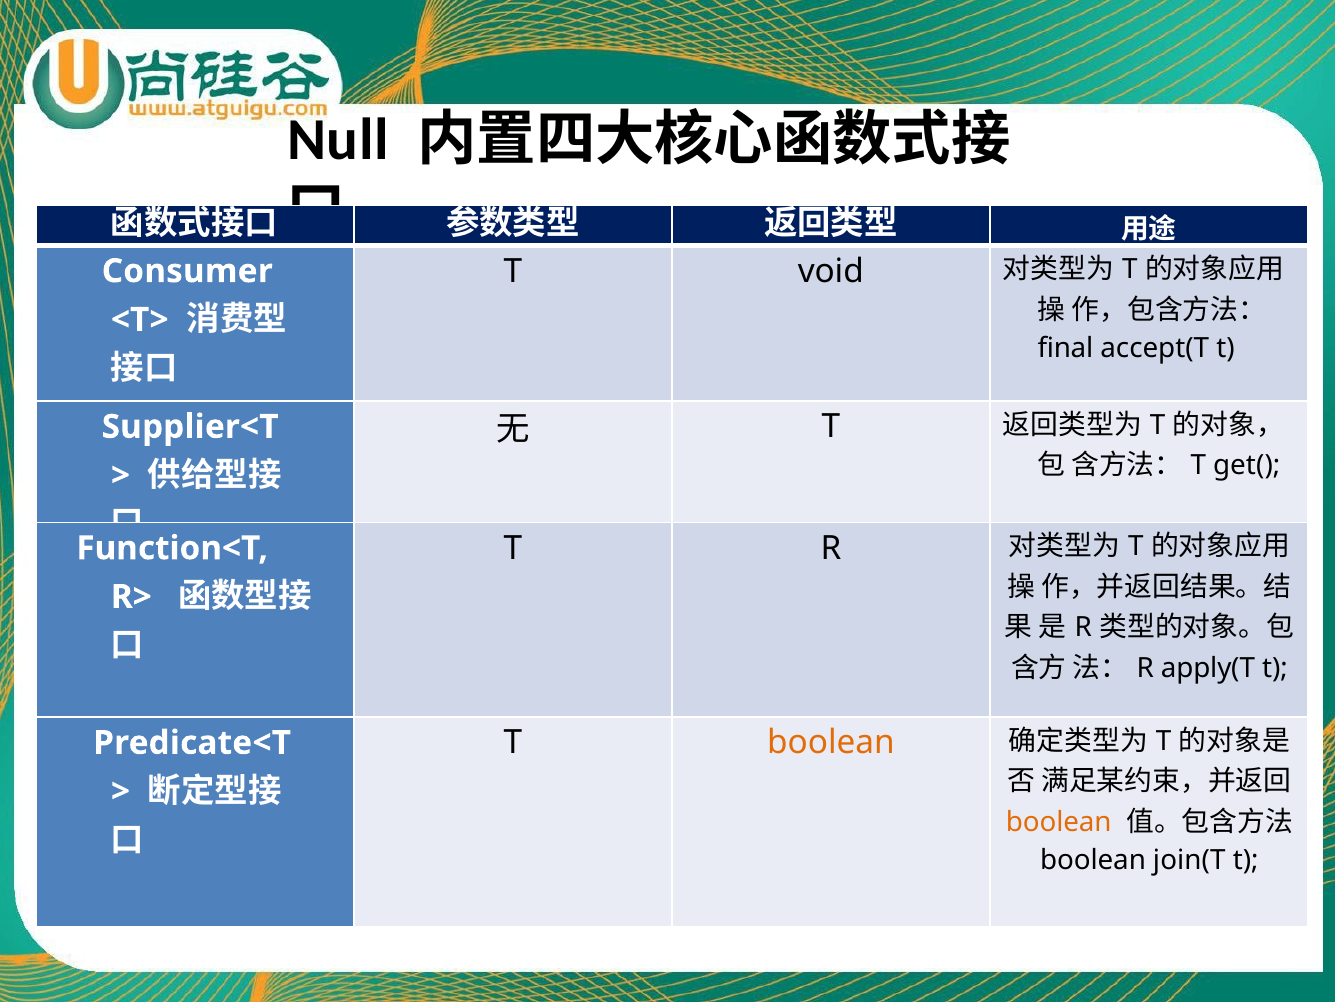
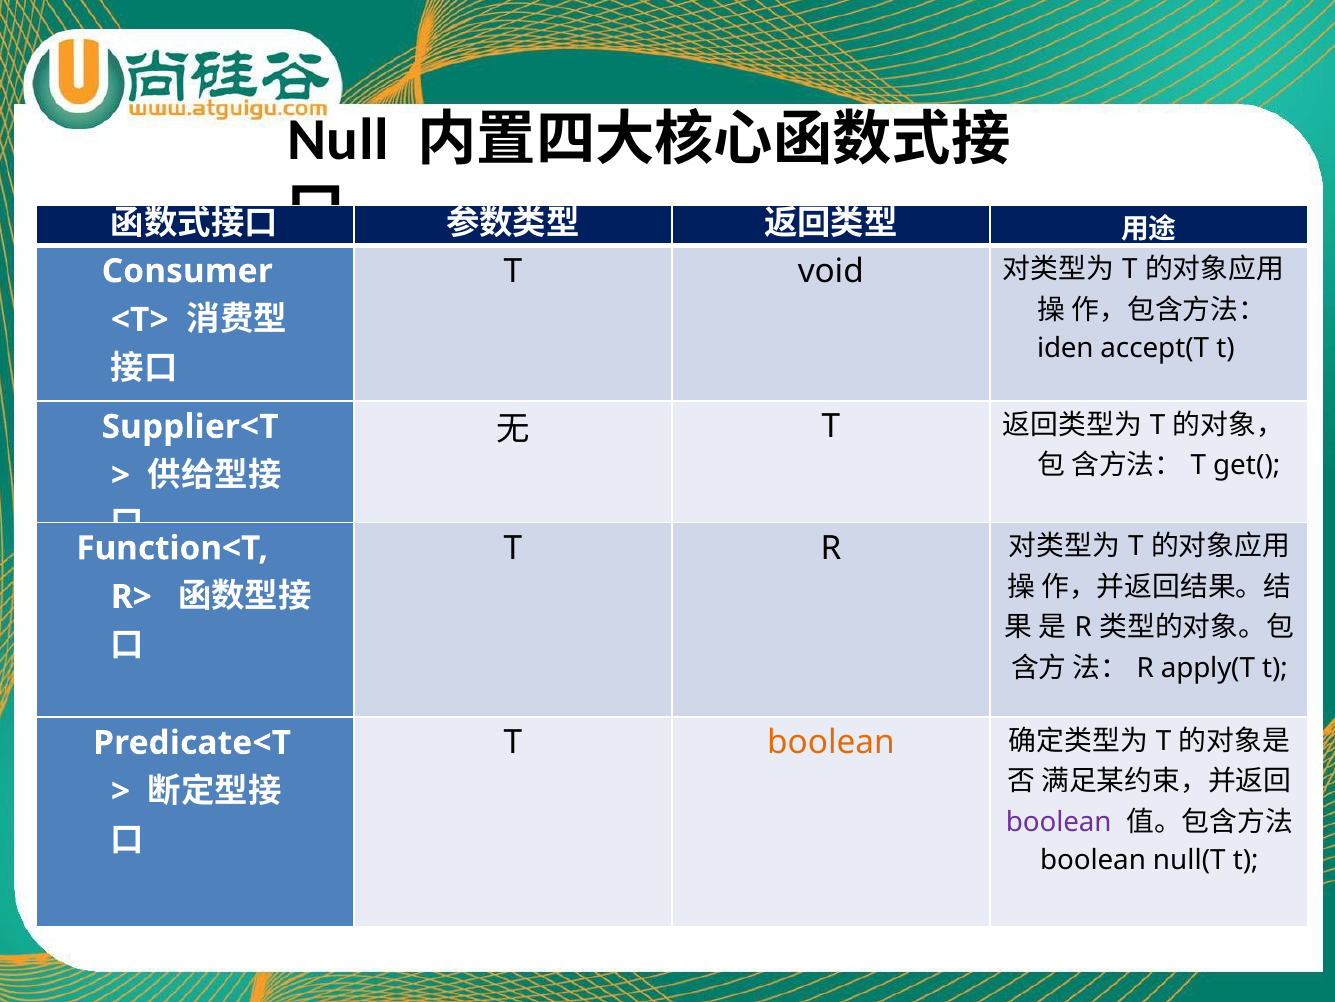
final: final -> iden
boolean at (1059, 821) colour: orange -> purple
join(T: join(T -> null(T
